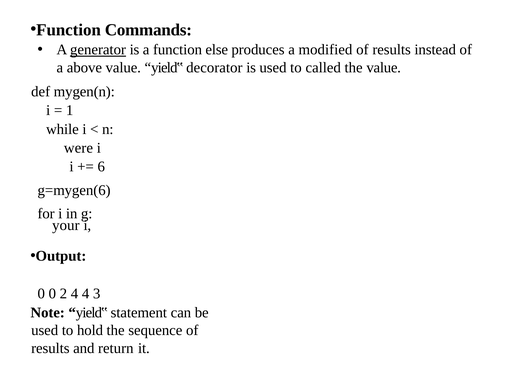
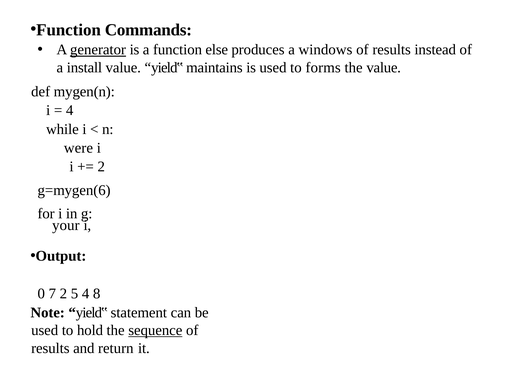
modified: modified -> windows
above: above -> install
decorator: decorator -> maintains
called: called -> forms
1 at (70, 110): 1 -> 4
6 at (101, 167): 6 -> 2
0 0: 0 -> 7
2 4: 4 -> 5
3: 3 -> 8
sequence underline: none -> present
